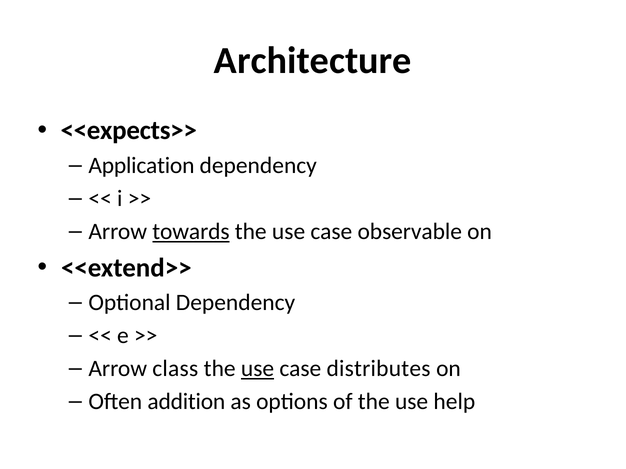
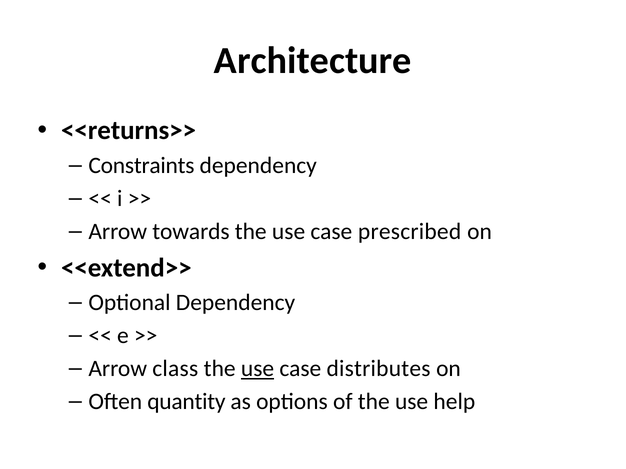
<<expects>>: <<expects>> -> <<returns>>
Application: Application -> Constraints
towards underline: present -> none
observable: observable -> prescribed
addition: addition -> quantity
